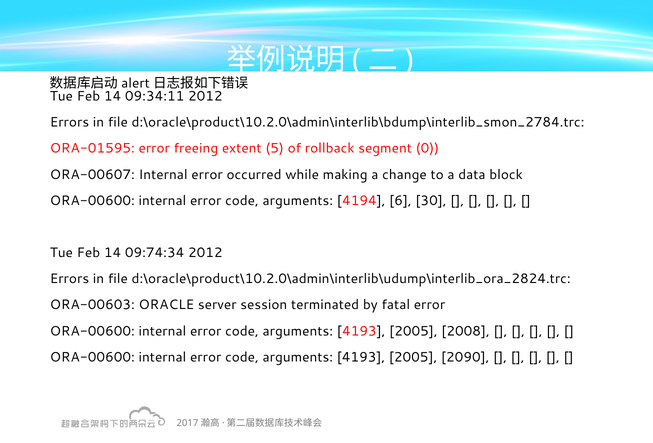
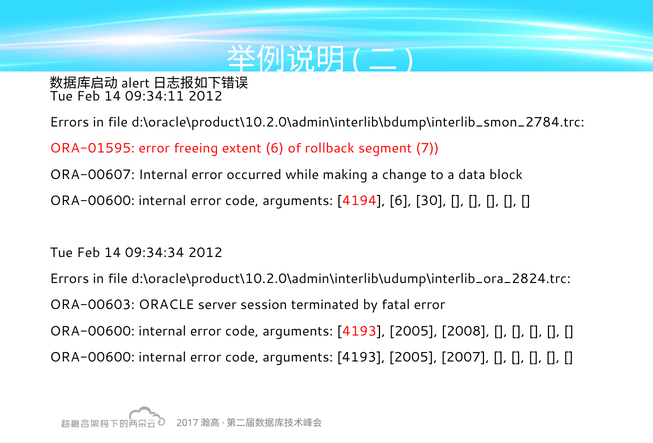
extent 5: 5 -> 6
0: 0 -> 7
09:74:34: 09:74:34 -> 09:34:34
2090: 2090 -> 2007
